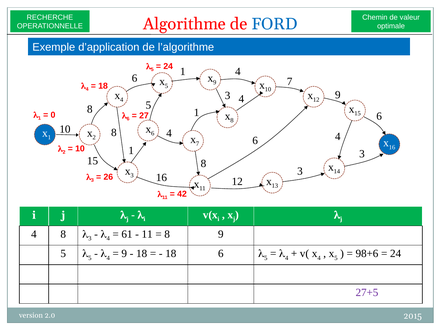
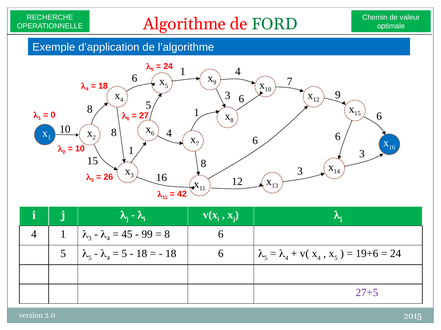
FORD colour: blue -> green
4 at (241, 99): 4 -> 6
6 4: 4 -> 6
4 8: 8 -> 1
61: 61 -> 45
11 at (147, 235): 11 -> 99
8 9: 9 -> 6
9 at (124, 254): 9 -> 5
98+6: 98+6 -> 19+6
